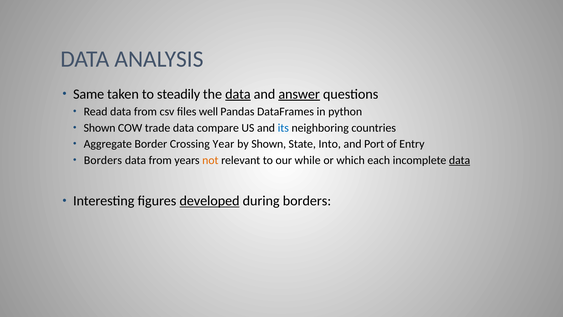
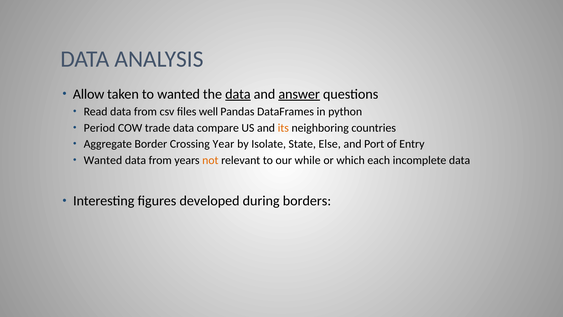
Same: Same -> Allow
to steadily: steadily -> wanted
Shown at (100, 128): Shown -> Period
its colour: blue -> orange
by Shown: Shown -> Isolate
Into: Into -> Else
Borders at (103, 160): Borders -> Wanted
data at (460, 160) underline: present -> none
developed underline: present -> none
